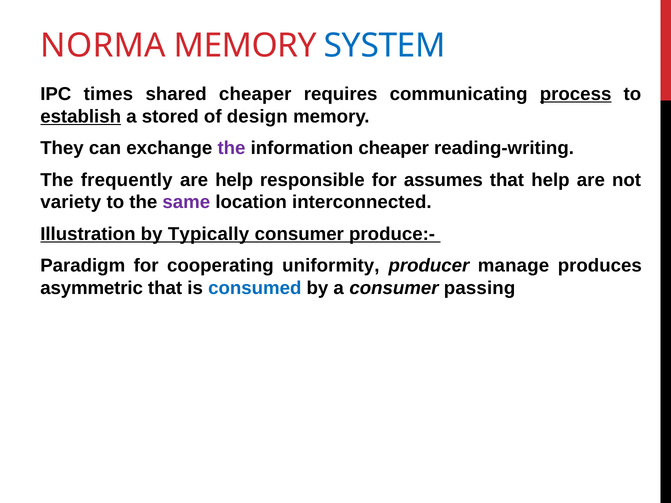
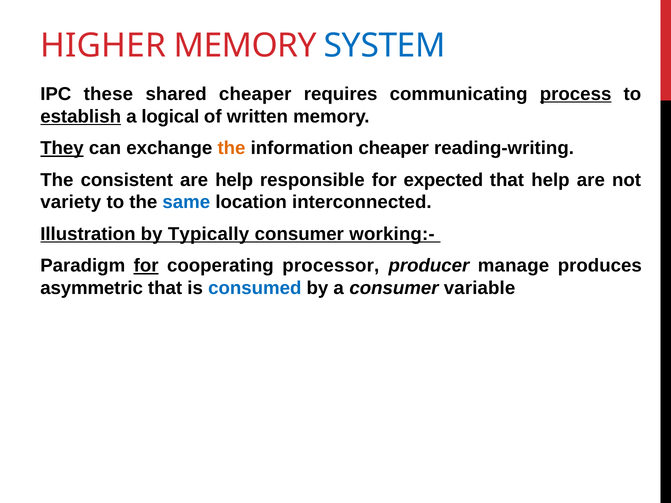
NORMA: NORMA -> HIGHER
times: times -> these
stored: stored -> logical
design: design -> written
They underline: none -> present
the at (231, 148) colour: purple -> orange
frequently: frequently -> consistent
assumes: assumes -> expected
same colour: purple -> blue
produce:-: produce:- -> working:-
for at (146, 266) underline: none -> present
uniformity: uniformity -> processor
passing: passing -> variable
